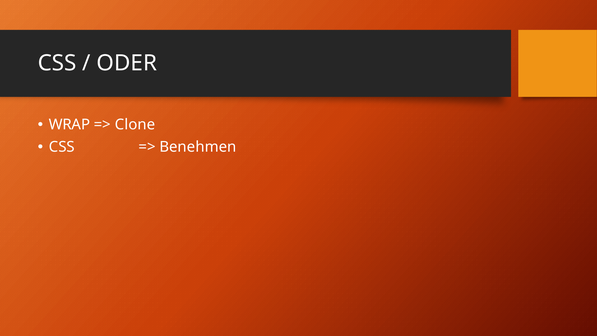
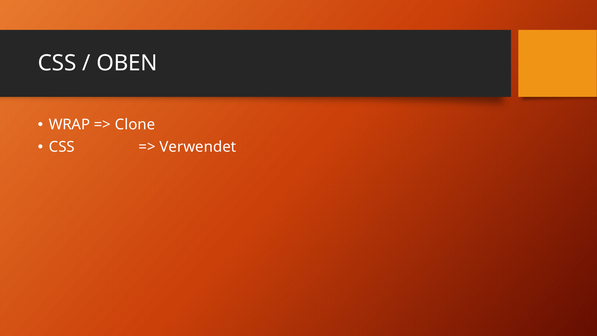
ODER: ODER -> OBEN
Benehmen: Benehmen -> Verwendet
